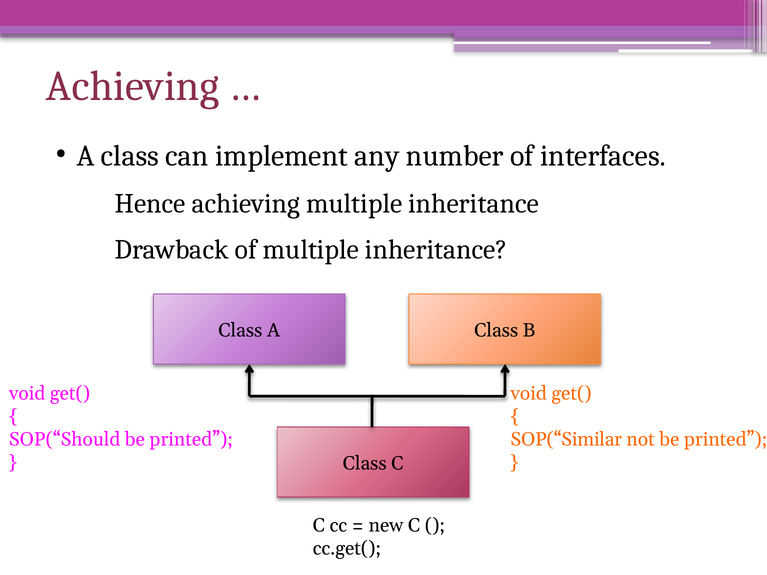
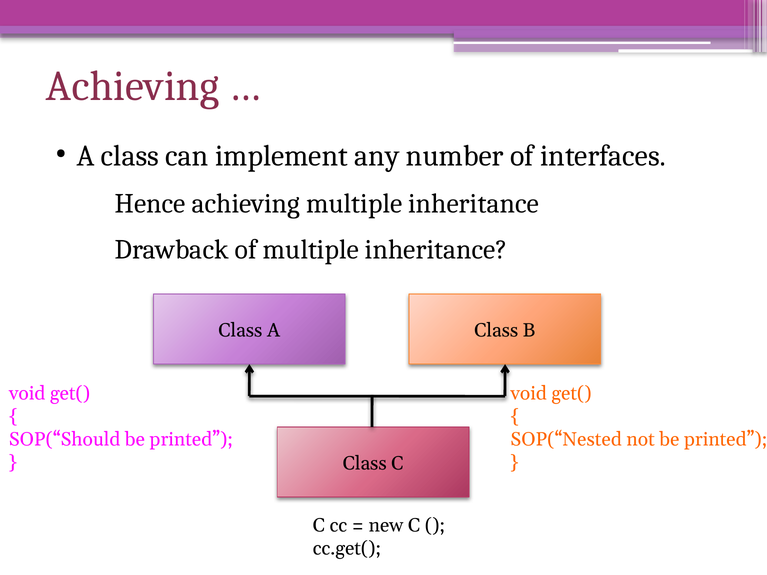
SOP(“Similar: SOP(“Similar -> SOP(“Nested
